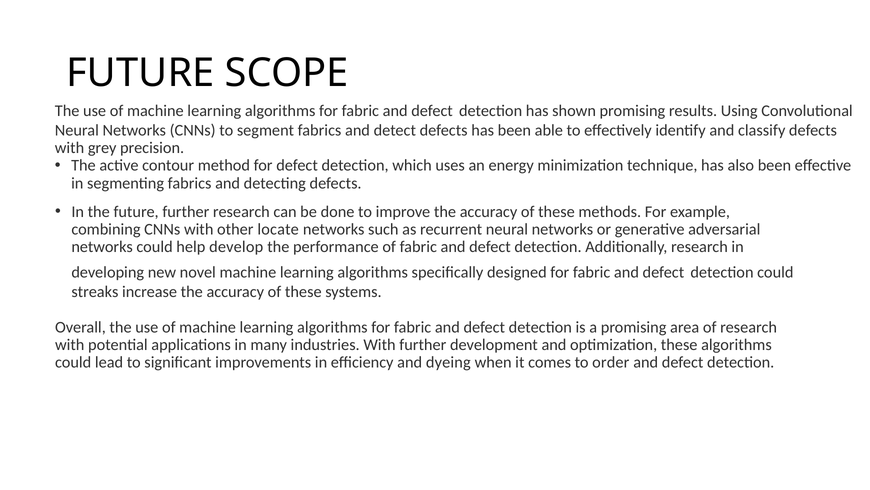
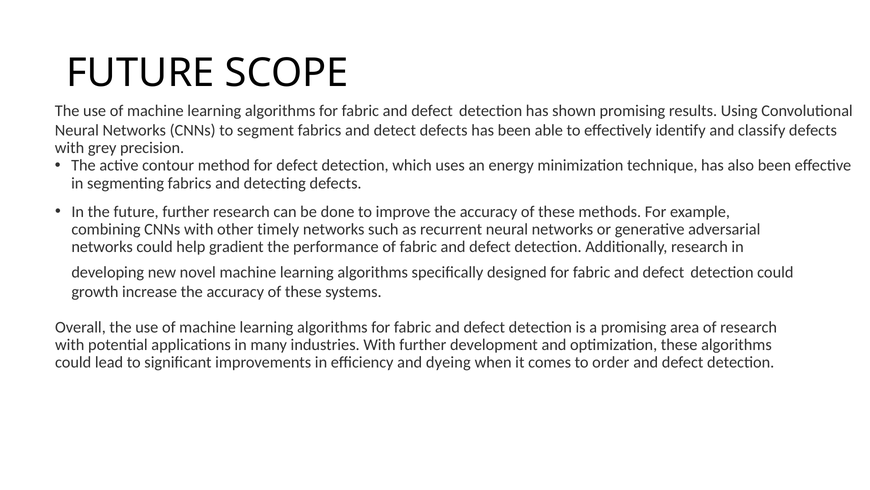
locate: locate -> timely
develop: develop -> gradient
streaks: streaks -> growth
